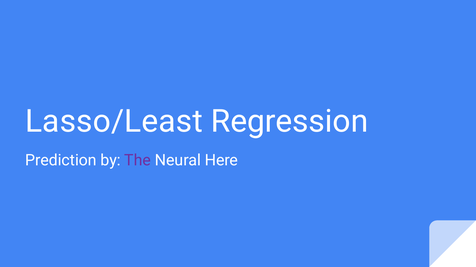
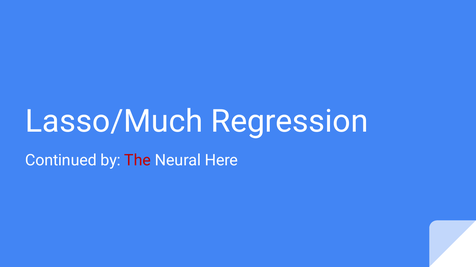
Lasso/Least: Lasso/Least -> Lasso/Much
Prediction: Prediction -> Continued
The colour: purple -> red
